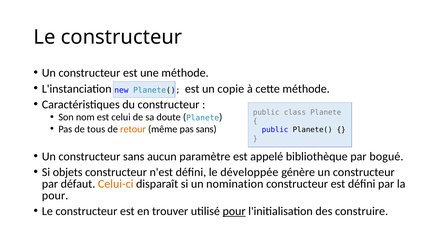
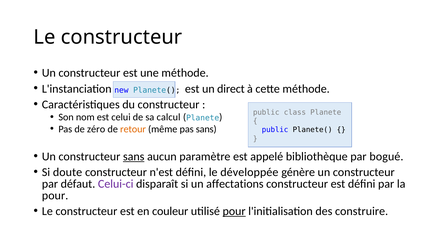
copie: copie -> direct
doute: doute -> calcul
tous: tous -> zéro
sans at (134, 157) underline: none -> present
objets: objets -> doute
Celui-ci colour: orange -> purple
nomination: nomination -> affectations
trouver: trouver -> couleur
